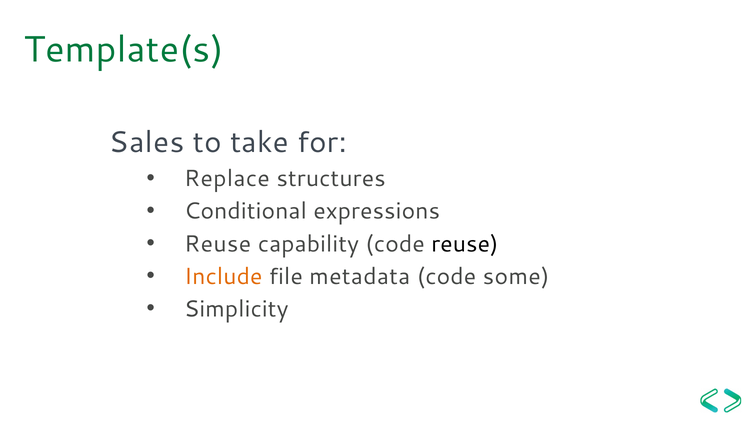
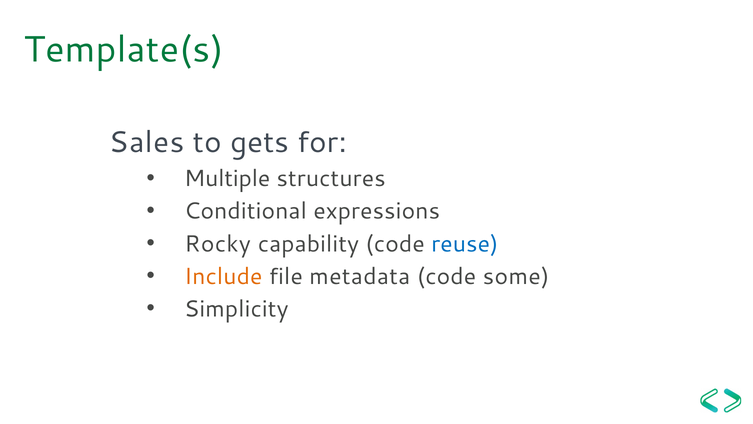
take: take -> gets
Replace: Replace -> Multiple
Reuse at (218, 244): Reuse -> Rocky
reuse at (465, 244) colour: black -> blue
